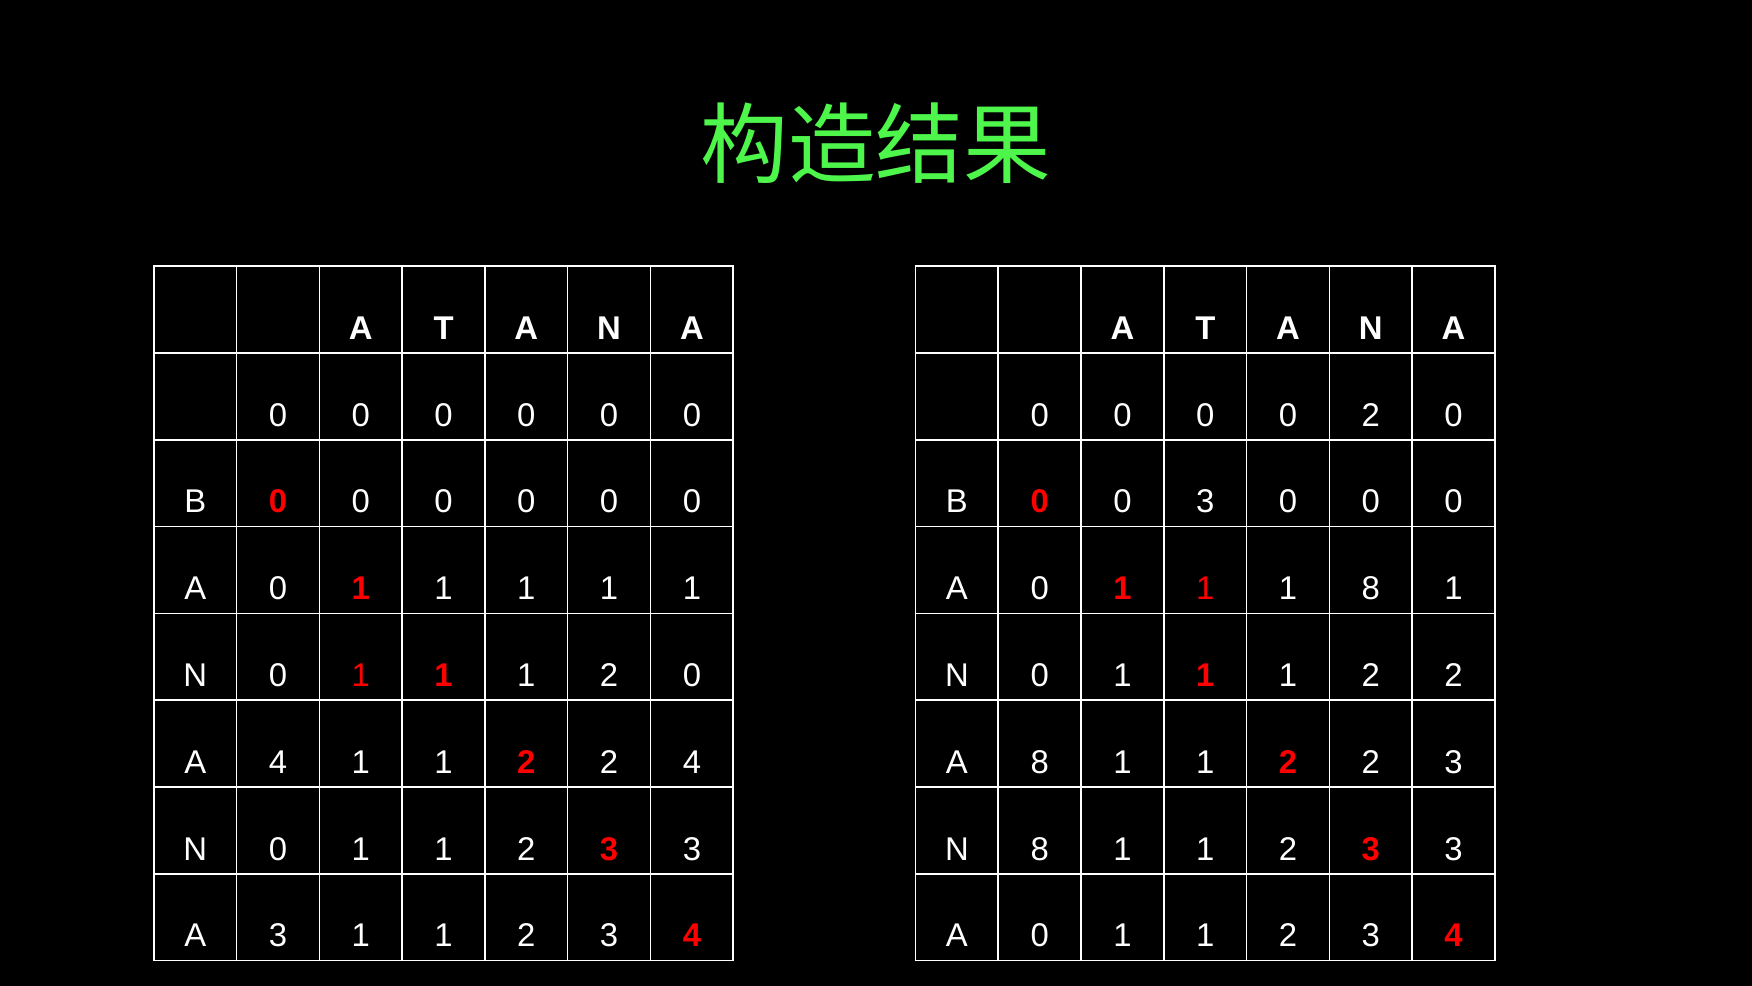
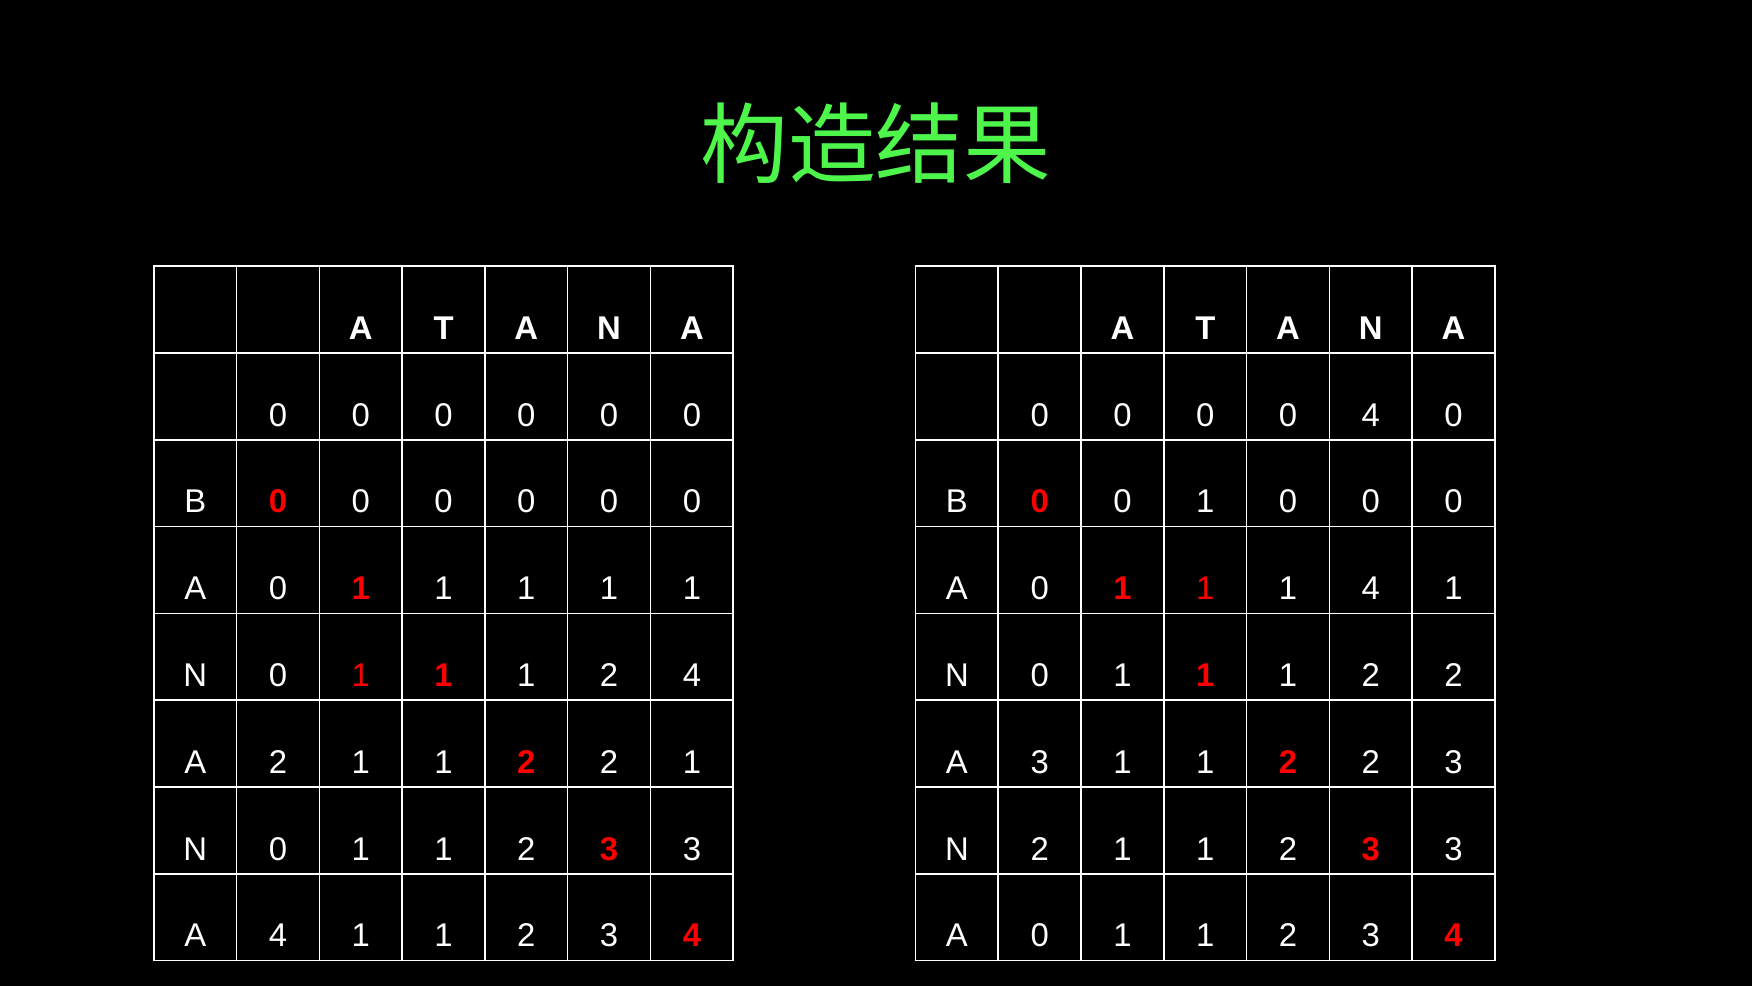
0 2: 2 -> 4
0 0 3: 3 -> 1
1 8: 8 -> 4
1 2 0: 0 -> 4
A 4: 4 -> 2
2 2 4: 4 -> 1
A 8: 8 -> 3
N 8: 8 -> 2
A 3: 3 -> 4
